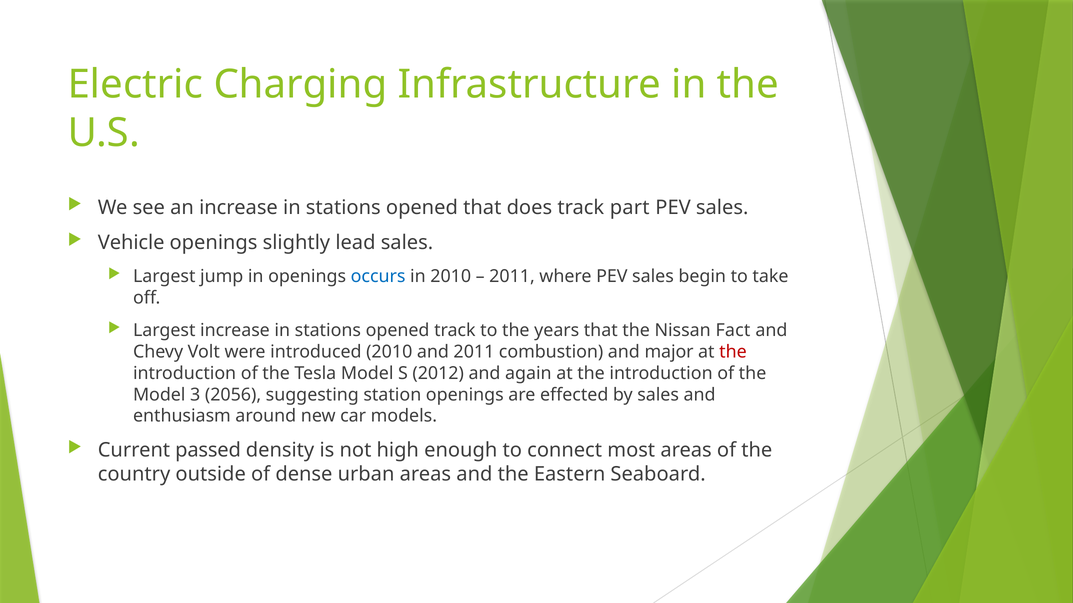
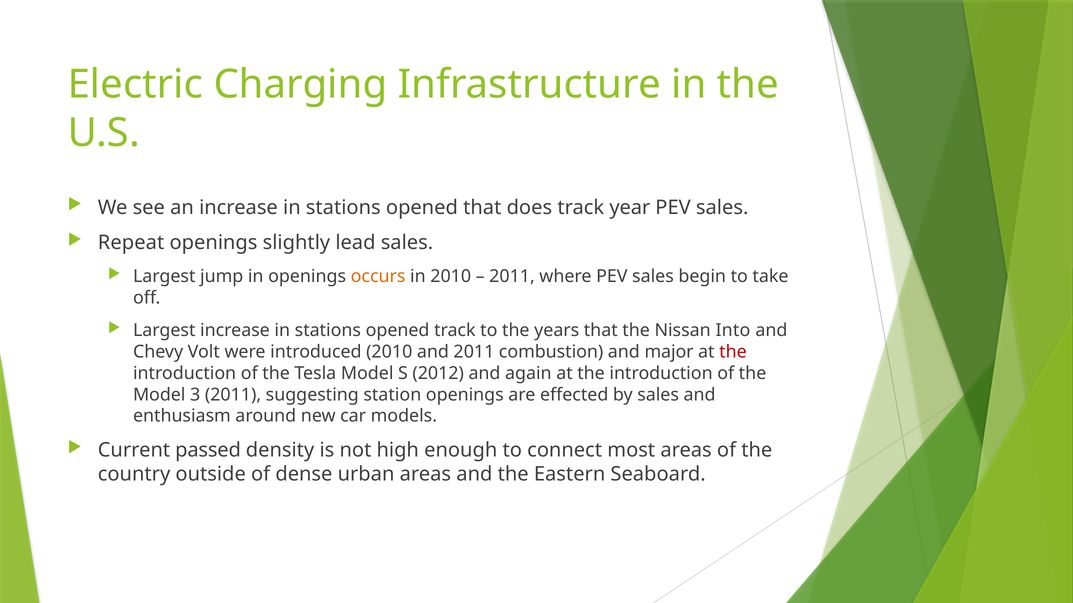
part: part -> year
Vehicle: Vehicle -> Repeat
occurs colour: blue -> orange
Fact: Fact -> Into
3 2056: 2056 -> 2011
